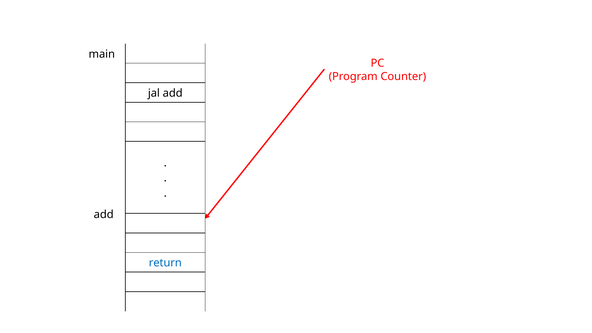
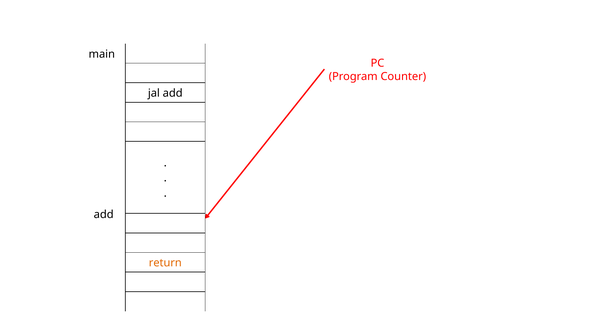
return colour: blue -> orange
